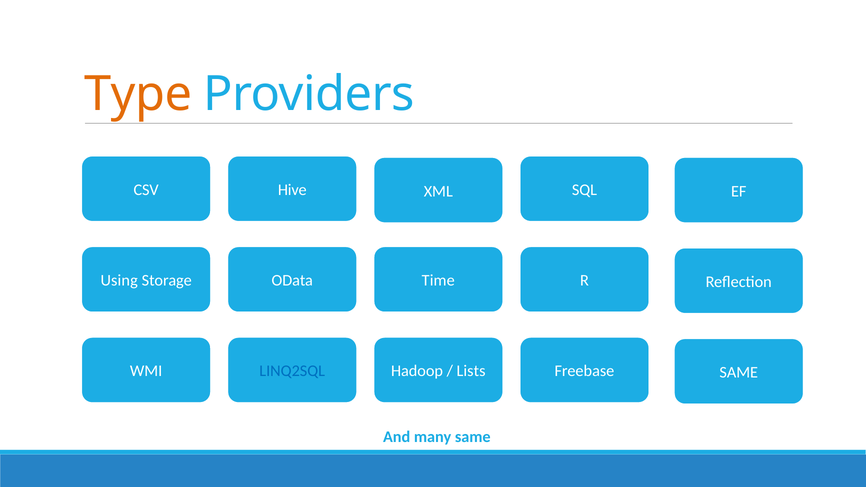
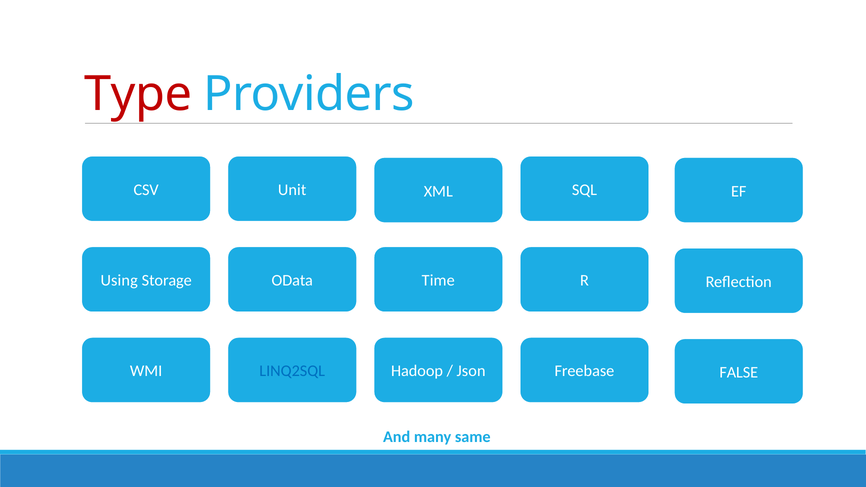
Type colour: orange -> red
Hive: Hive -> Unit
Lists: Lists -> Json
SAME at (739, 373): SAME -> FALSE
